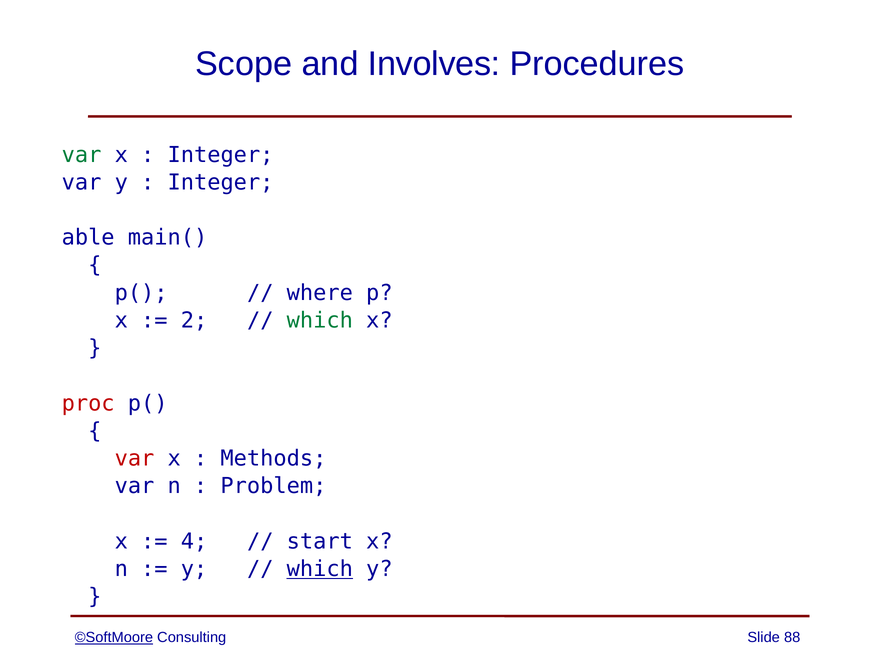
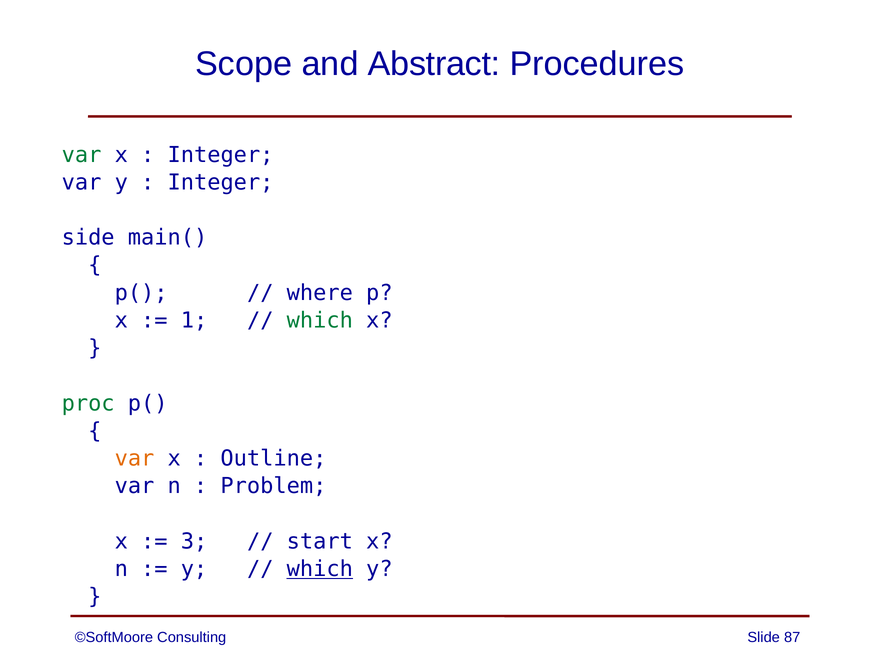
Involves: Involves -> Abstract
able: able -> side
2: 2 -> 1
proc colour: red -> green
var at (135, 459) colour: red -> orange
Methods: Methods -> Outline
4: 4 -> 3
©SoftMoore underline: present -> none
88: 88 -> 87
